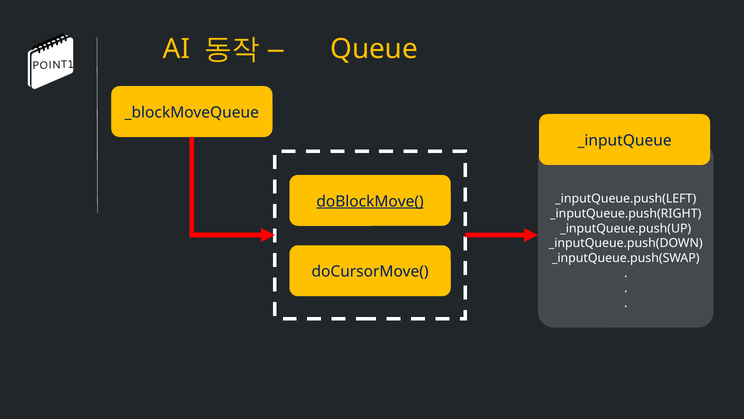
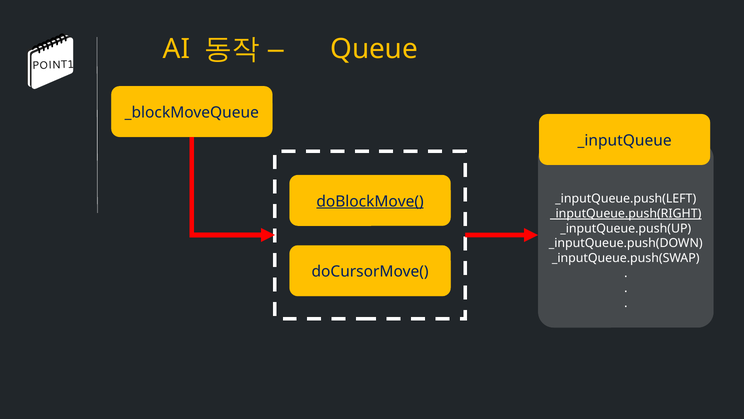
_inputQueue.push(RIGHT underline: none -> present
